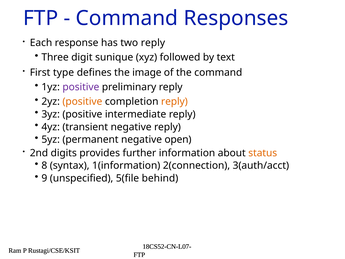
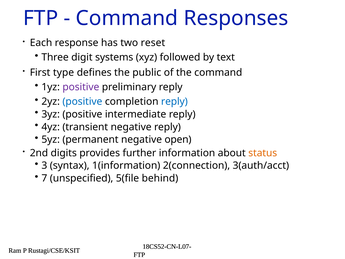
two reply: reply -> reset
sunique: sunique -> systems
image: image -> public
positive at (82, 101) colour: orange -> blue
reply at (174, 101) colour: orange -> blue
8: 8 -> 3
9: 9 -> 7
